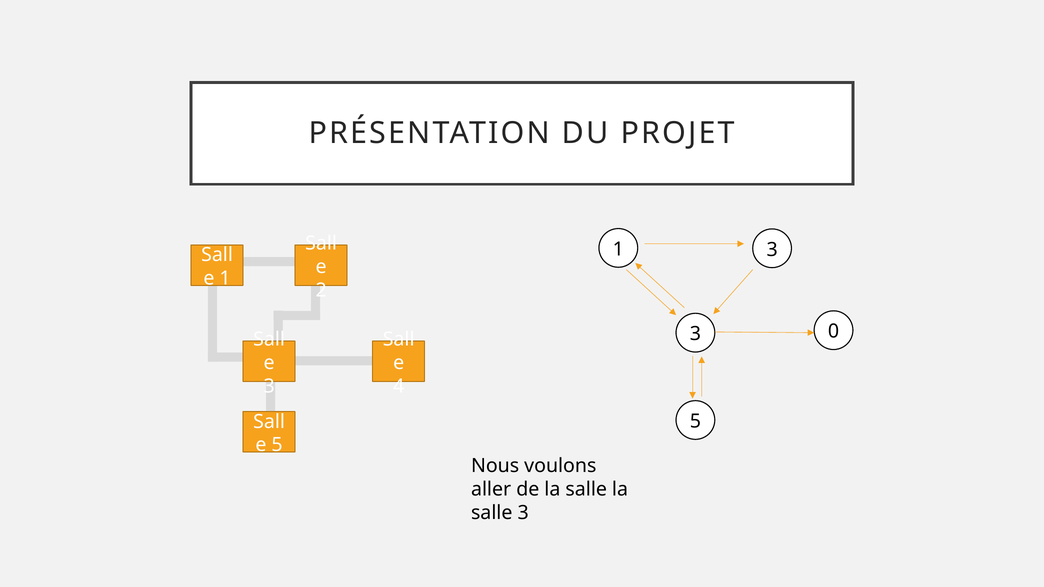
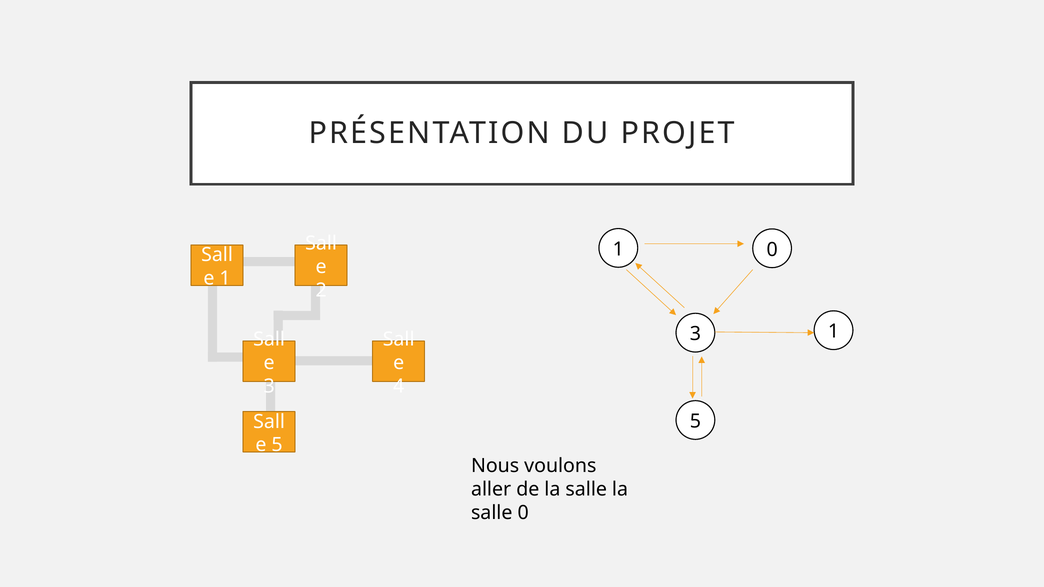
1 3: 3 -> 0
3 0: 0 -> 1
salle 3: 3 -> 0
